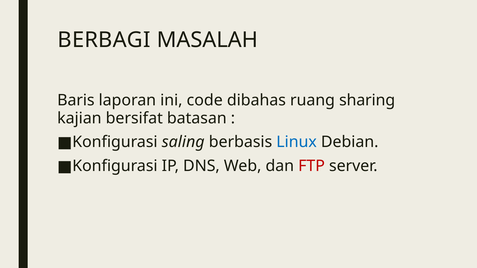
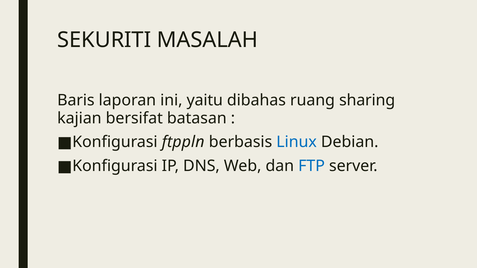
BERBAGI: BERBAGI -> SEKURITI
code: code -> yaitu
saling: saling -> ftppln
FTP colour: red -> blue
